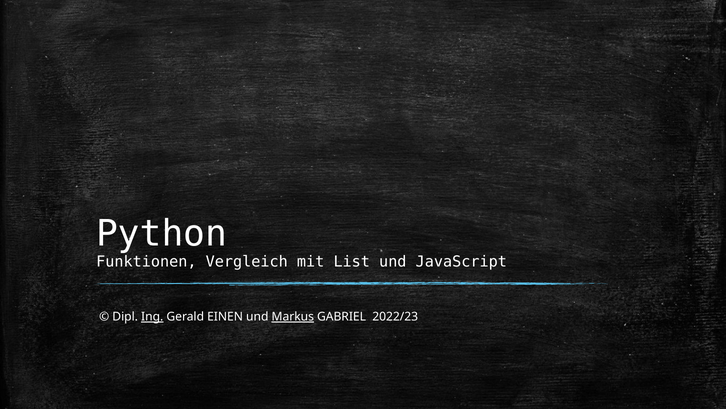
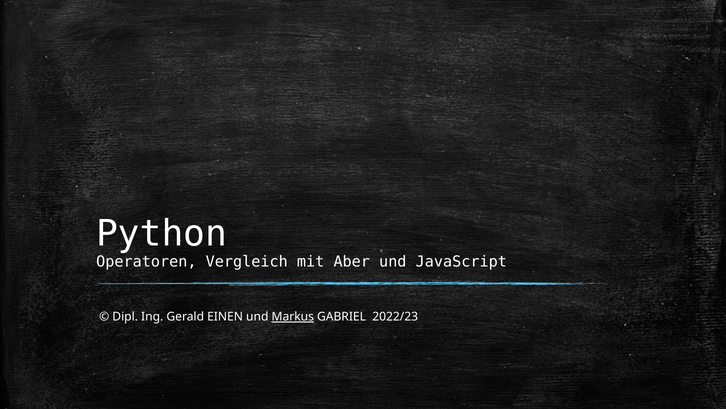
Funktionen: Funktionen -> Operatoren
List: List -> Aber
Ing underline: present -> none
